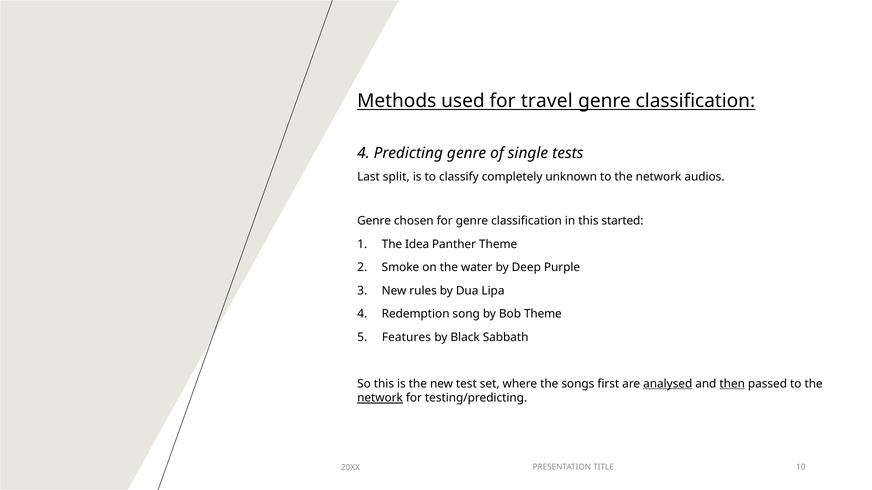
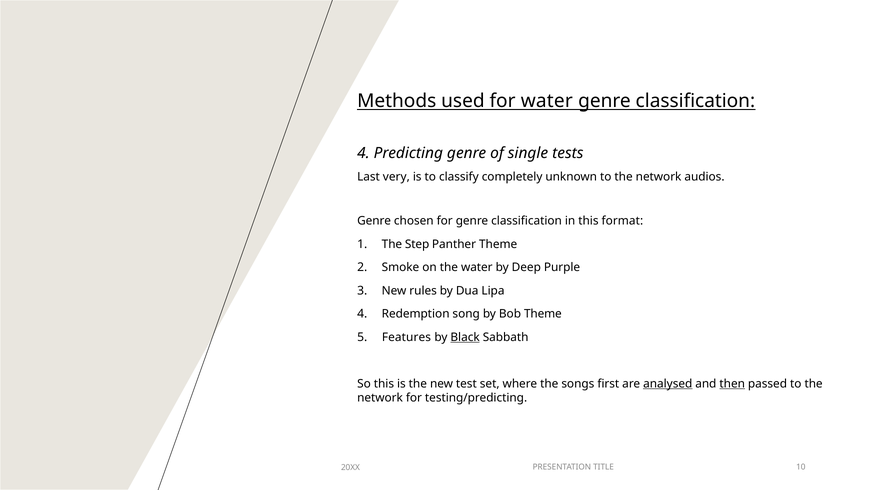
for travel: travel -> water
split: split -> very
started: started -> format
Idea: Idea -> Step
Black underline: none -> present
network at (380, 398) underline: present -> none
